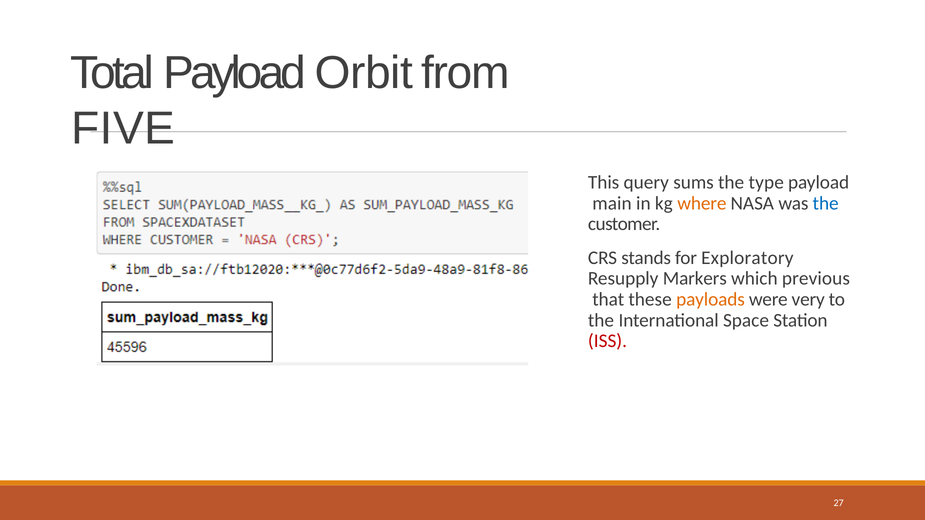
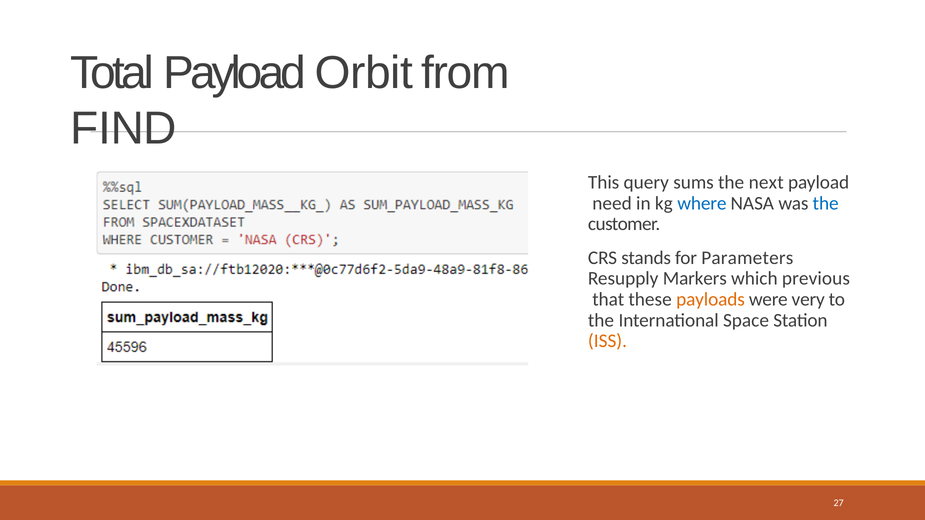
FIVE: FIVE -> FIND
type: type -> next
main: main -> need
where colour: orange -> blue
Exploratory: Exploratory -> Parameters
ISS colour: red -> orange
